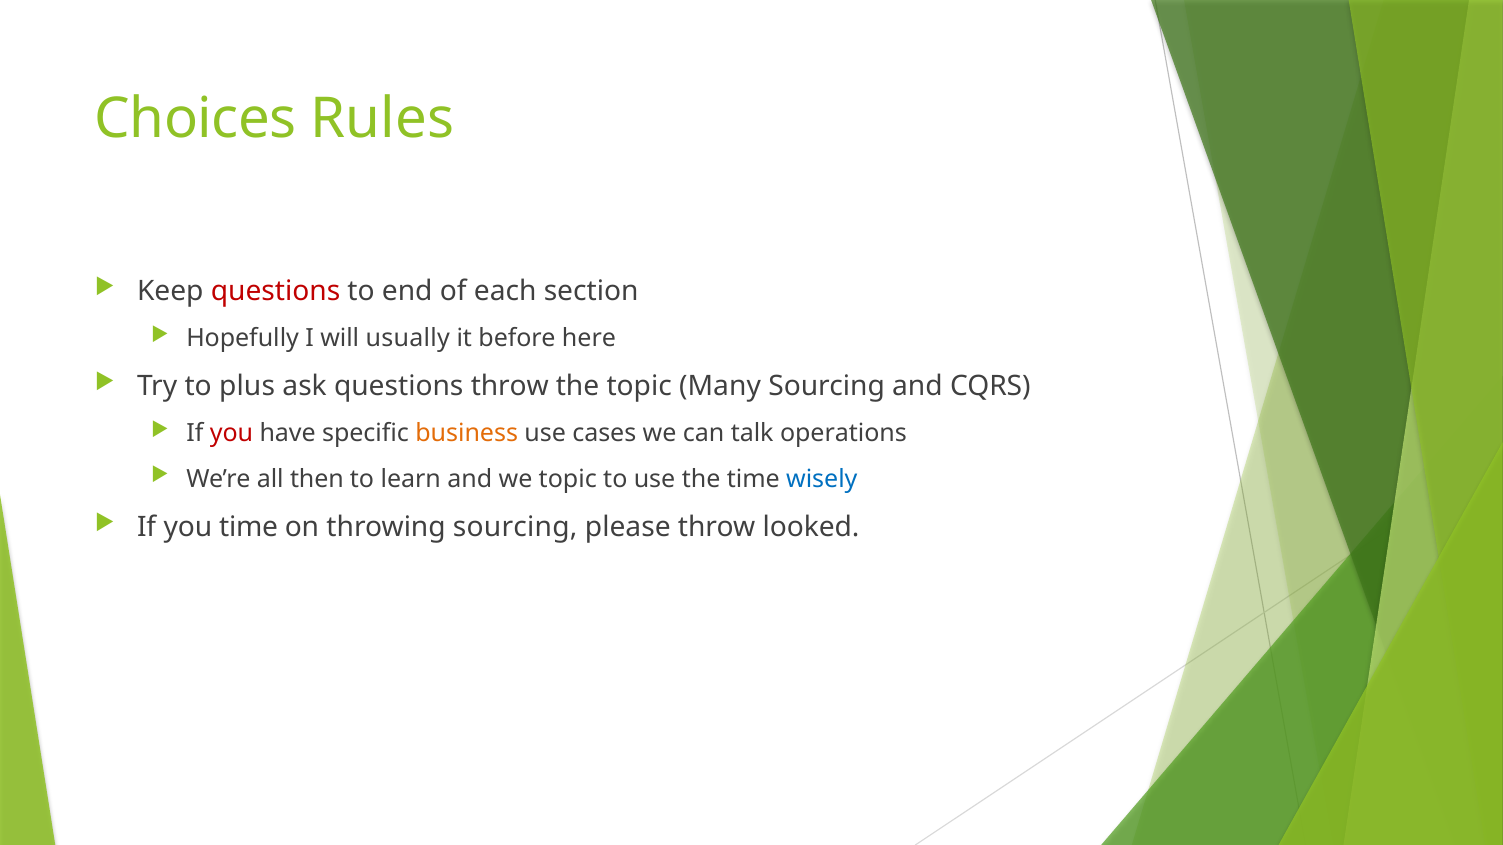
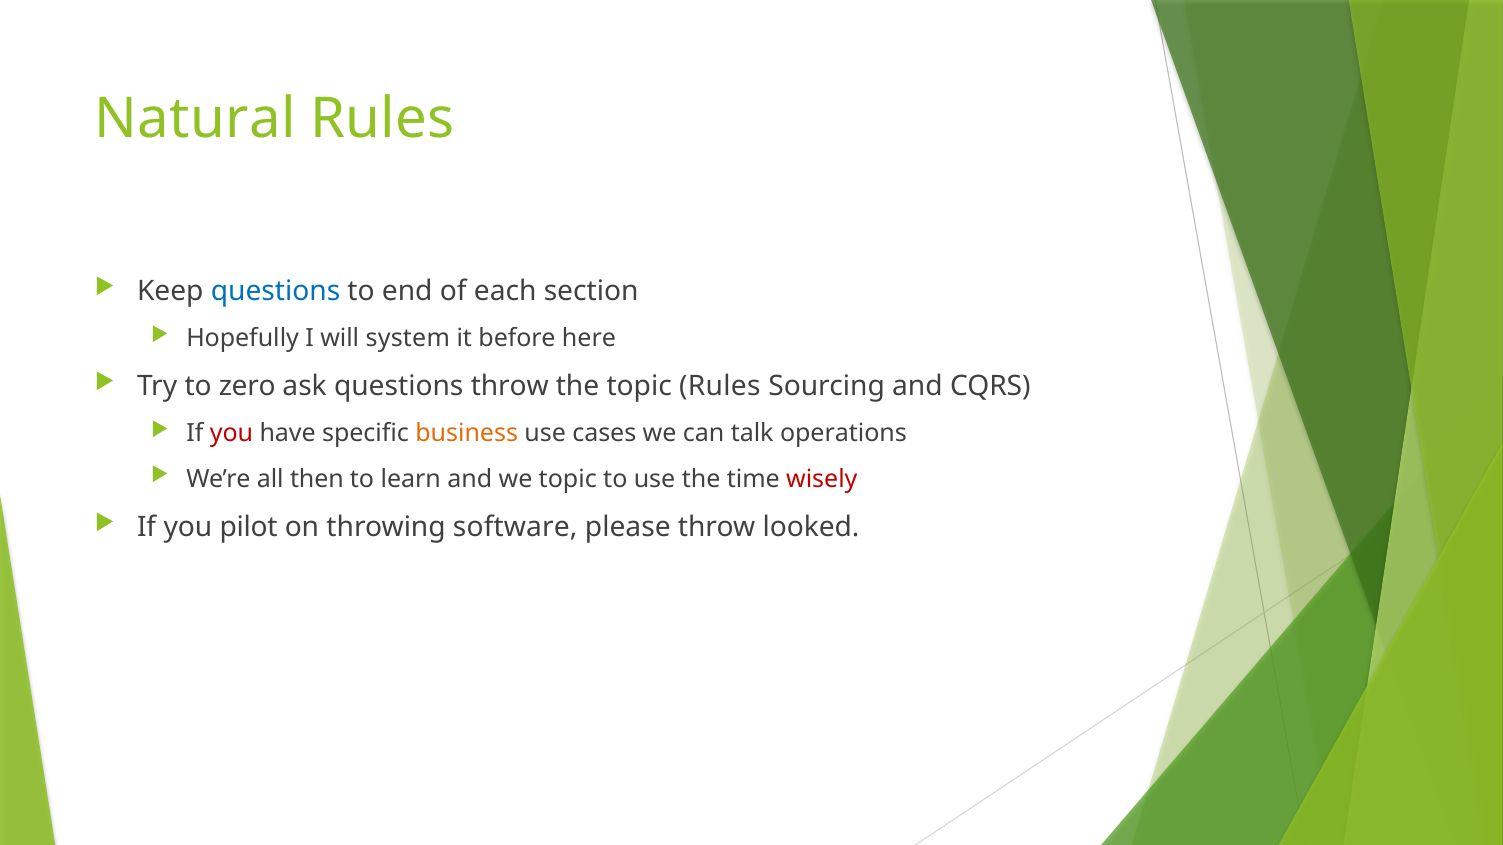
Choices: Choices -> Natural
questions at (276, 291) colour: red -> blue
usually: usually -> system
plus: plus -> zero
topic Many: Many -> Rules
wisely colour: blue -> red
you time: time -> pilot
throwing sourcing: sourcing -> software
